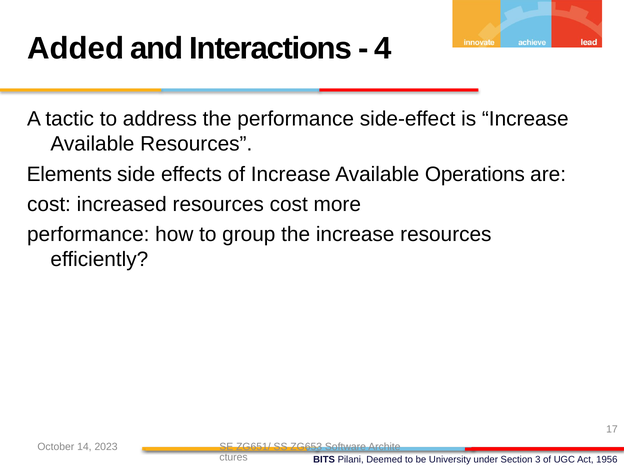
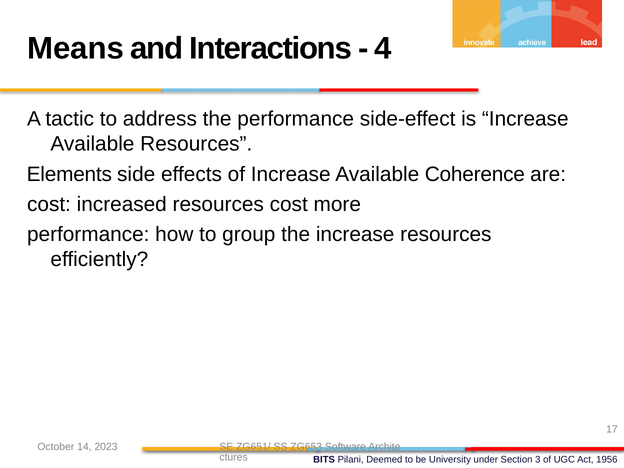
Added: Added -> Means
Operations: Operations -> Coherence
